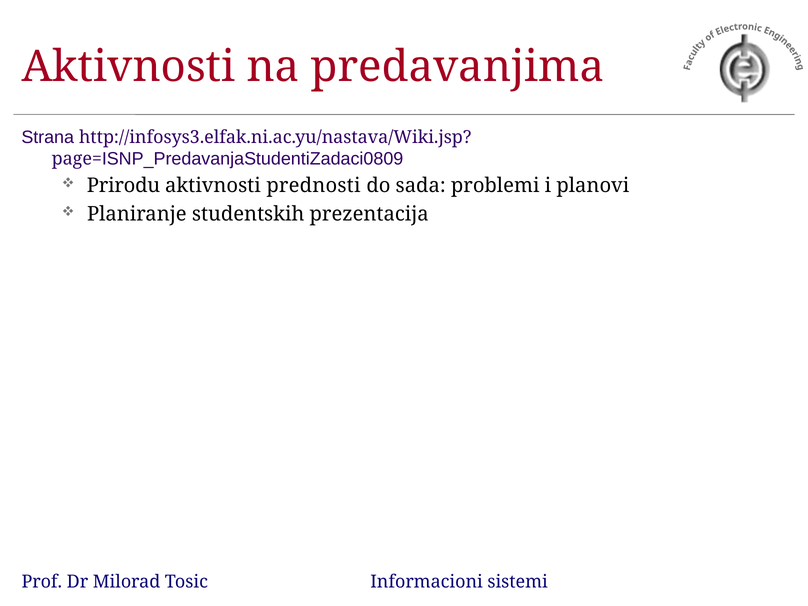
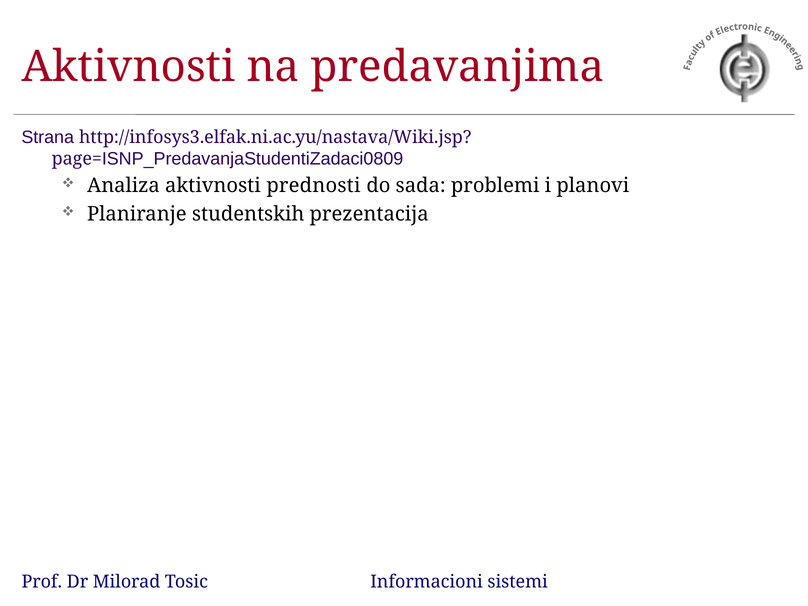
Prirodu: Prirodu -> Analiza
